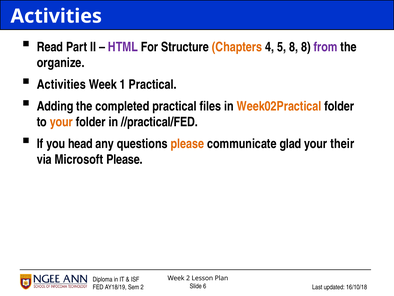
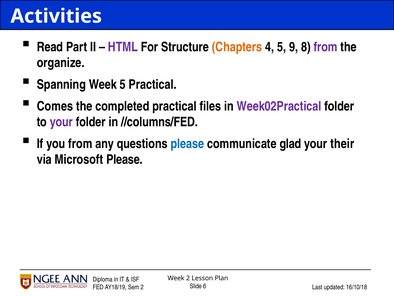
5 8: 8 -> 9
Activities at (61, 84): Activities -> Spanning
Week 1: 1 -> 5
Adding: Adding -> Comes
Week02Practical colour: orange -> purple
your at (61, 122) colour: orange -> purple
//practical/FED: //practical/FED -> //columns/FED
you head: head -> from
please at (187, 143) colour: orange -> blue
